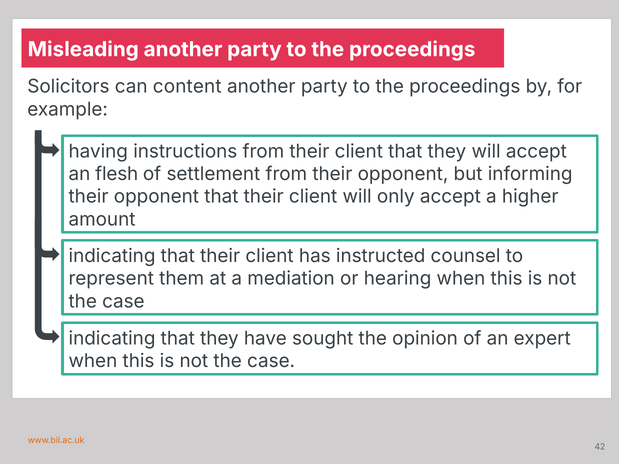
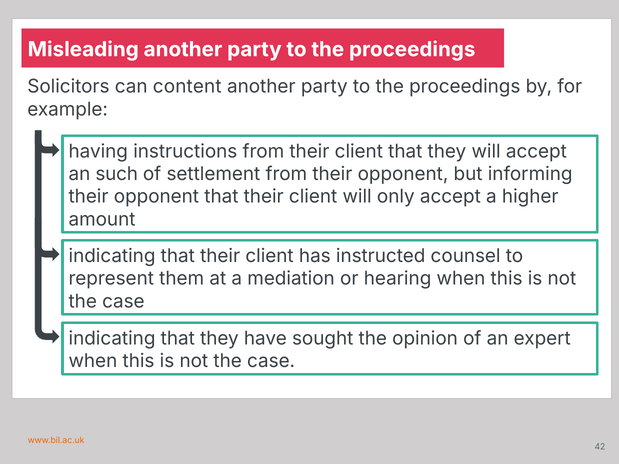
flesh: flesh -> such
